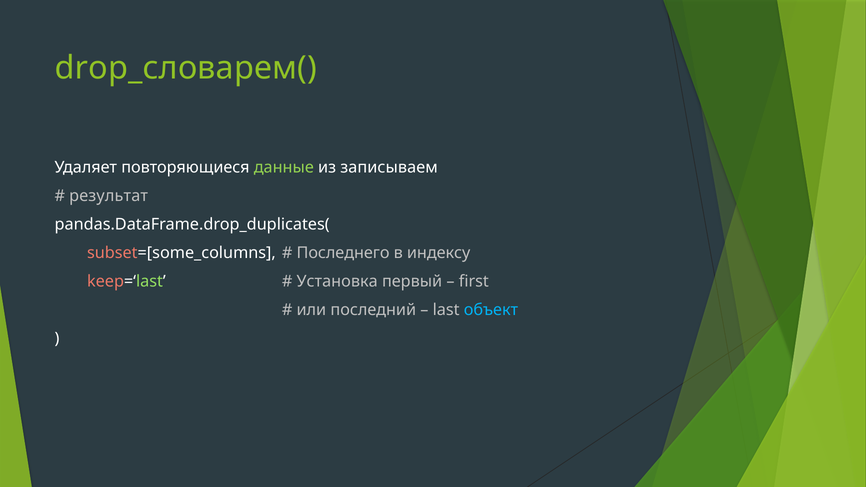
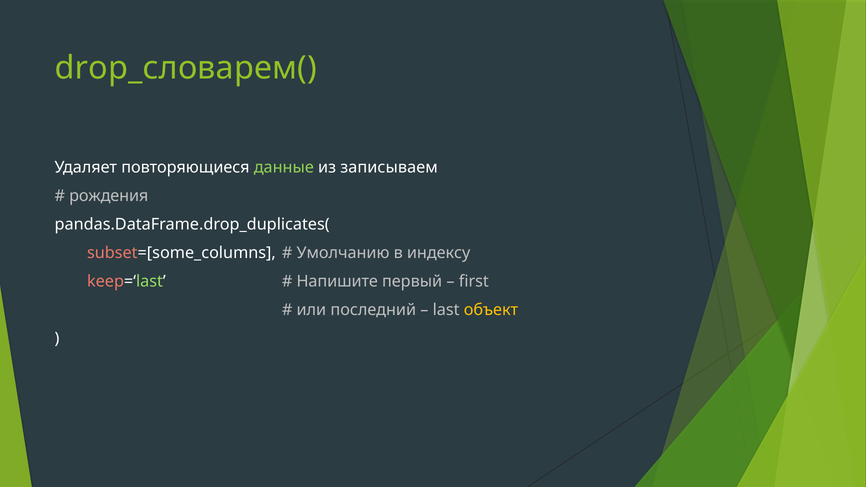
результат: результат -> рождения
Последнего: Последнего -> Умолчанию
Установка: Установка -> Напишите
объект colour: light blue -> yellow
